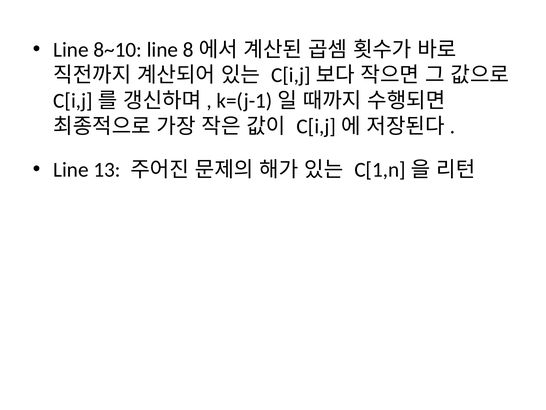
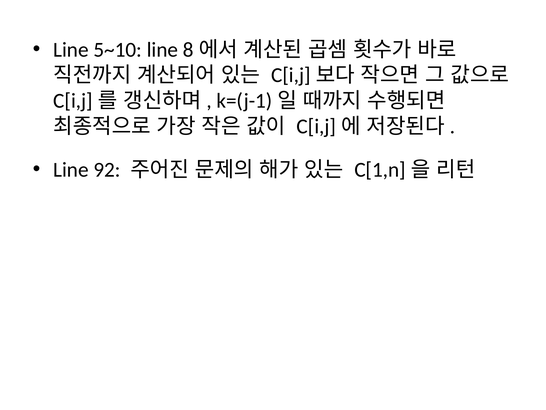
8~10: 8~10 -> 5~10
13: 13 -> 92
